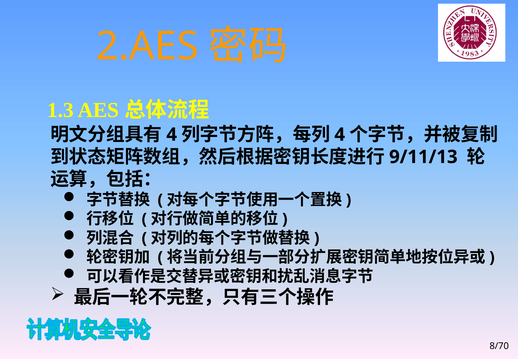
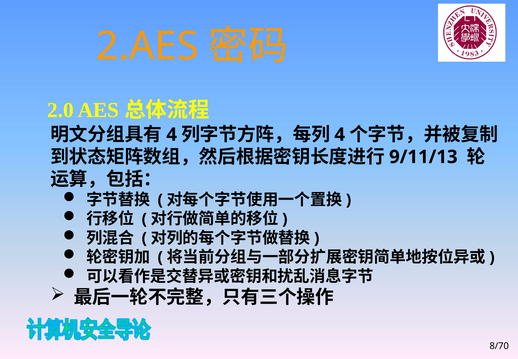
1.3: 1.3 -> 2.0
